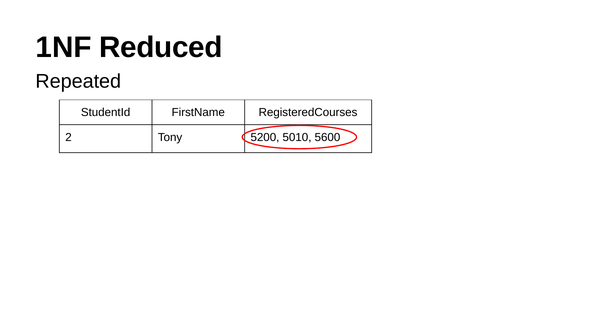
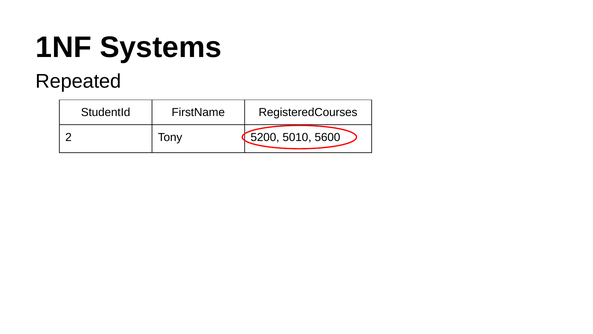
Reduced: Reduced -> Systems
